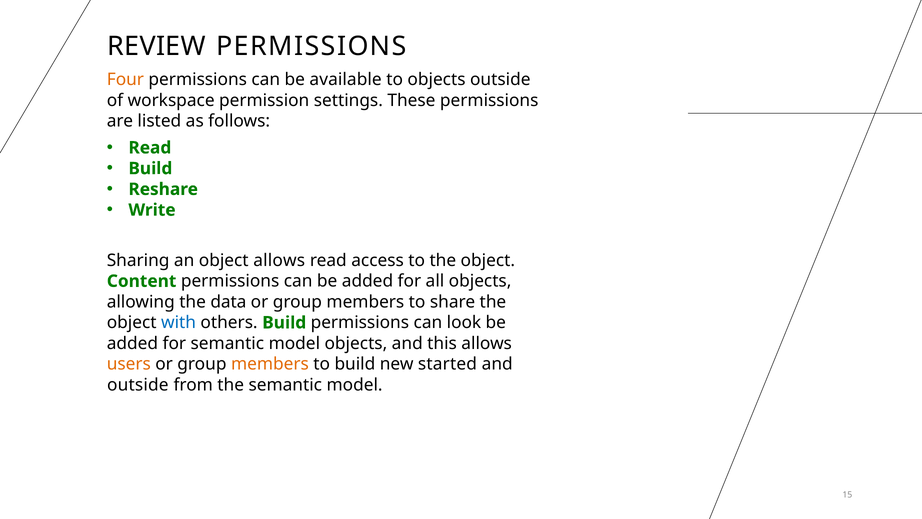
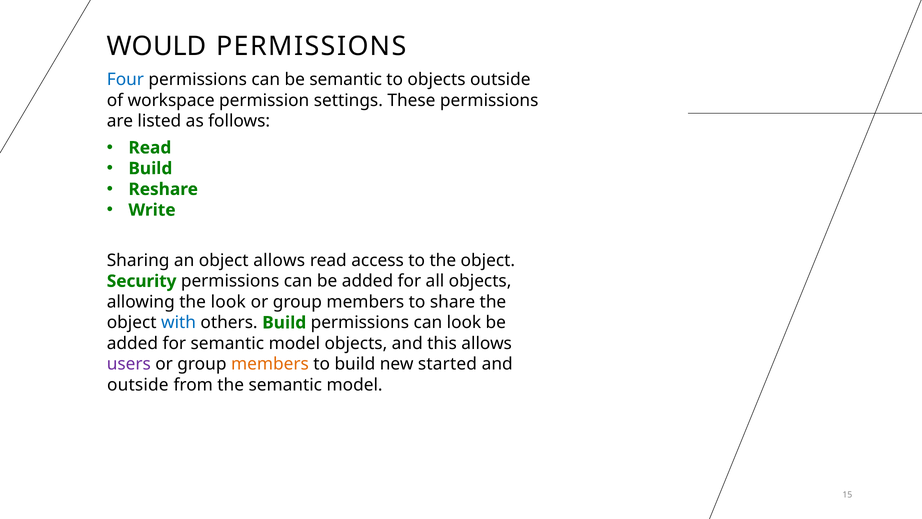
REVIEW: REVIEW -> WOULD
Four colour: orange -> blue
be available: available -> semantic
Content: Content -> Security
the data: data -> look
users colour: orange -> purple
